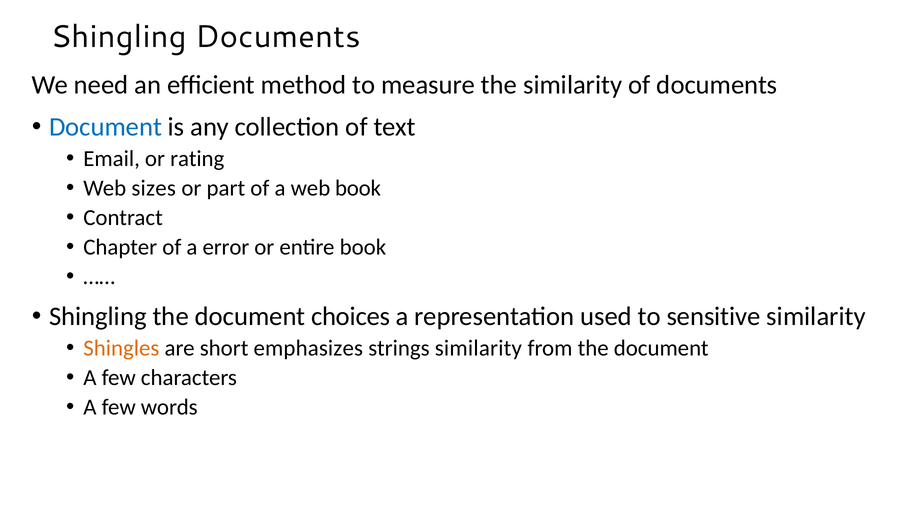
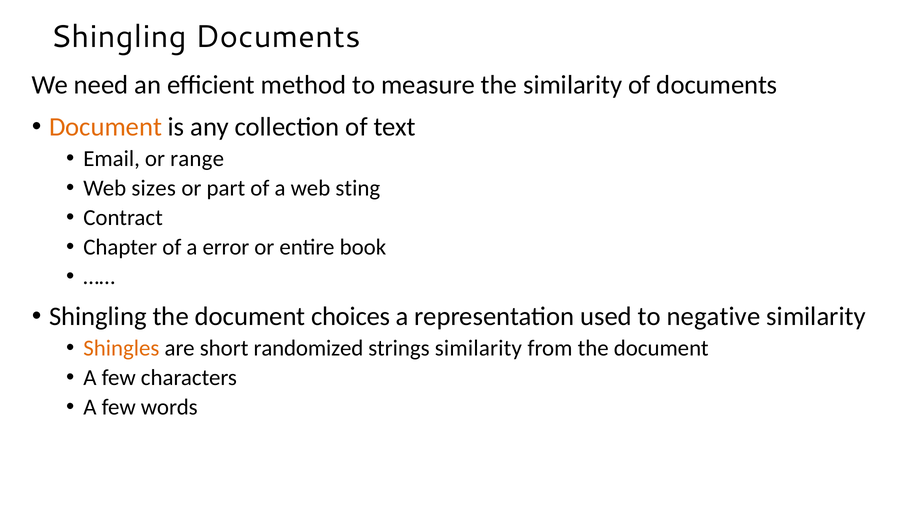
Document at (105, 127) colour: blue -> orange
rating: rating -> range
web book: book -> sting
sensitive: sensitive -> negative
emphasizes: emphasizes -> randomized
